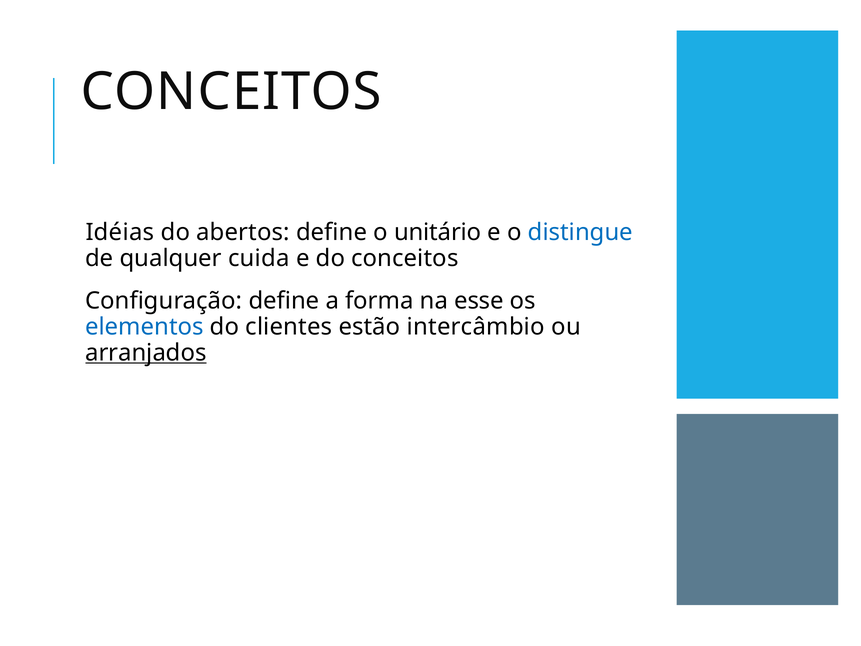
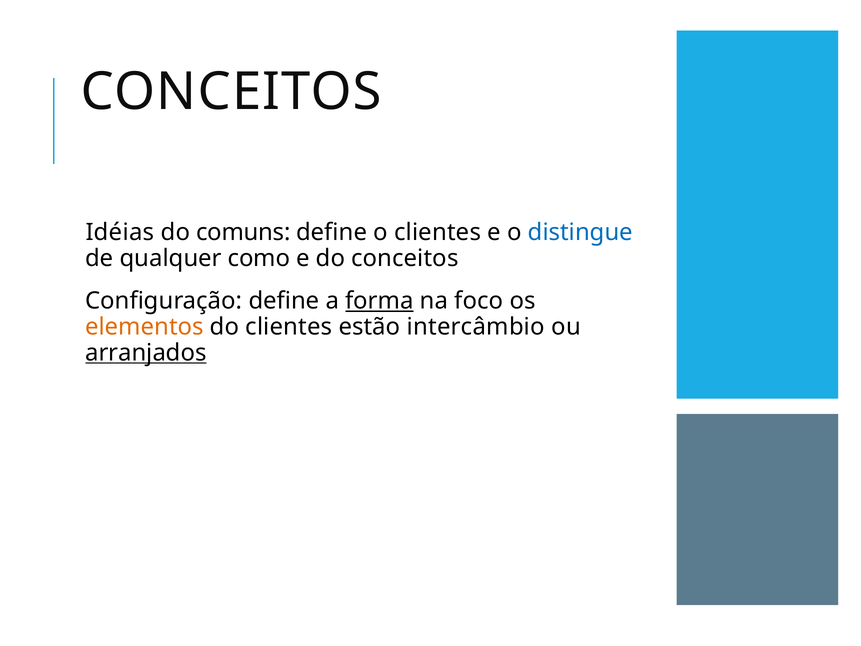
abertos: abertos -> comuns
o unitário: unitário -> clientes
cuida: cuida -> como
forma underline: none -> present
esse: esse -> foco
elementos colour: blue -> orange
